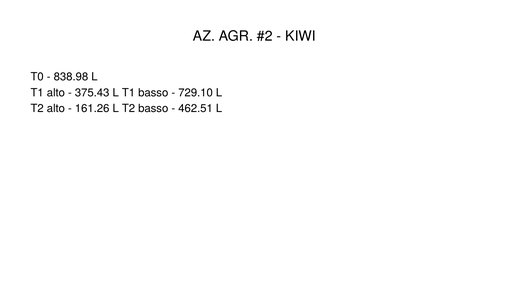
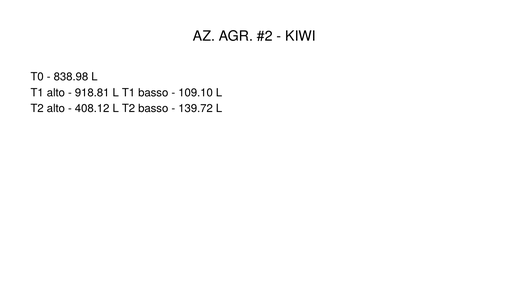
375.43: 375.43 -> 918.81
729.10: 729.10 -> 109.10
161.26: 161.26 -> 408.12
462.51: 462.51 -> 139.72
